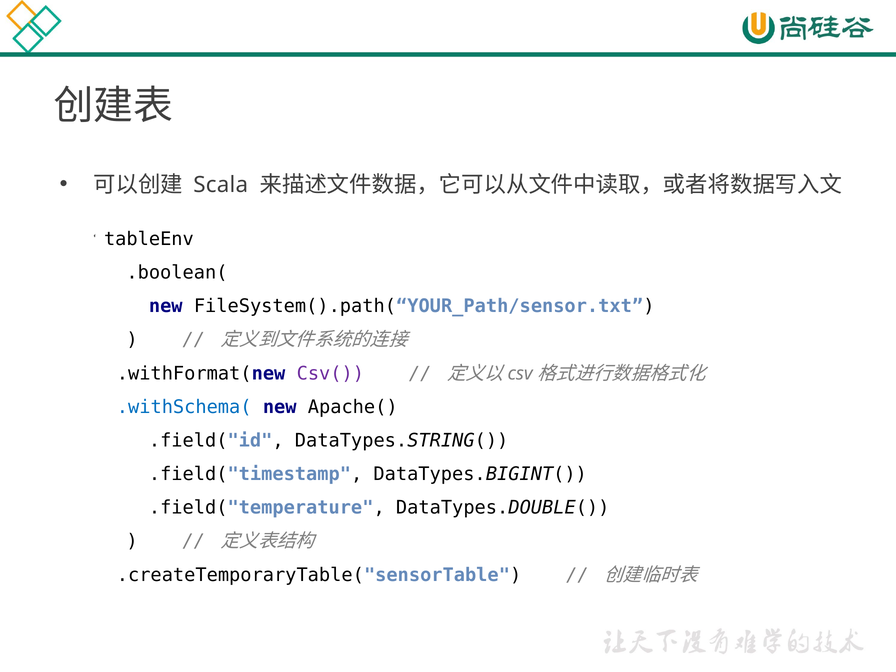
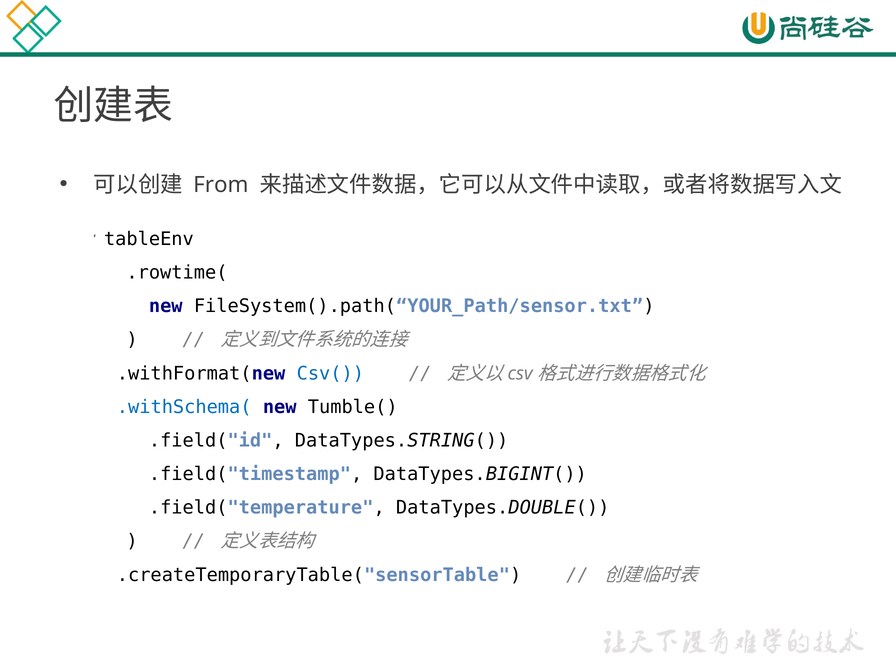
Scala: Scala -> From
.boolean(: .boolean( -> .rowtime(
Csv( colour: purple -> blue
Apache(: Apache( -> Tumble(
